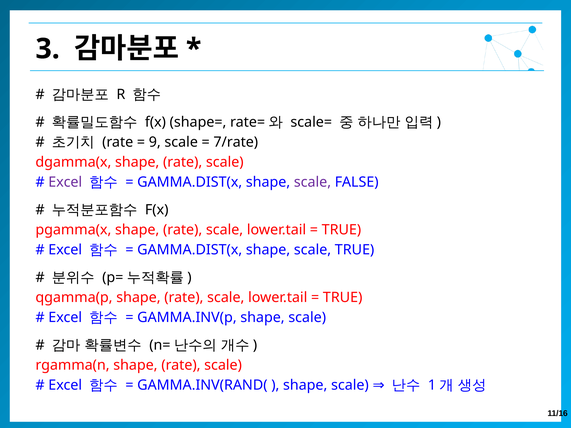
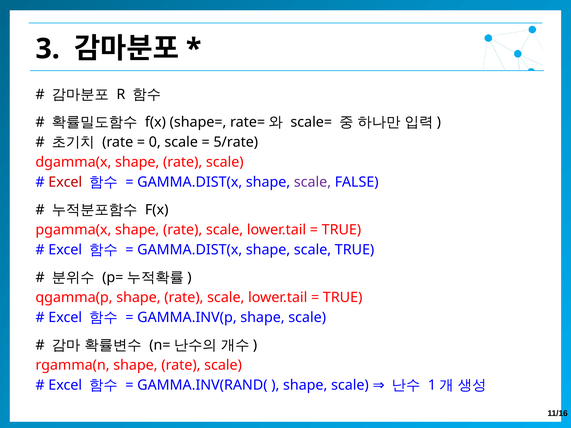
9: 9 -> 0
7/rate: 7/rate -> 5/rate
Excel at (65, 182) colour: purple -> red
